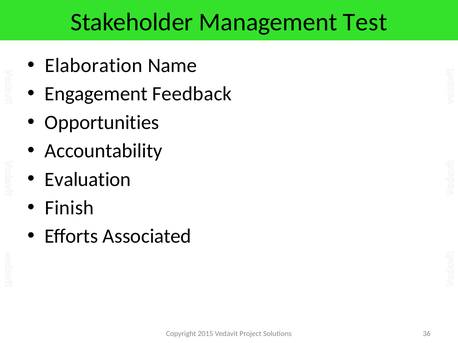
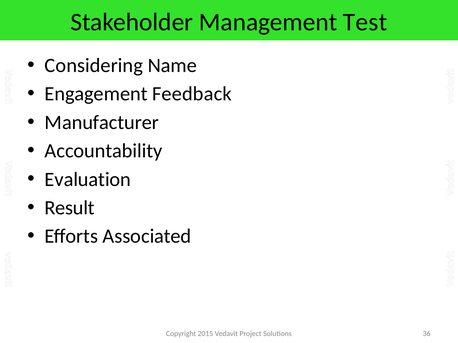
Elaboration: Elaboration -> Considering
Opportunities: Opportunities -> Manufacturer
Finish: Finish -> Result
